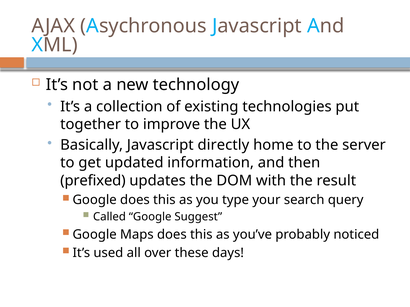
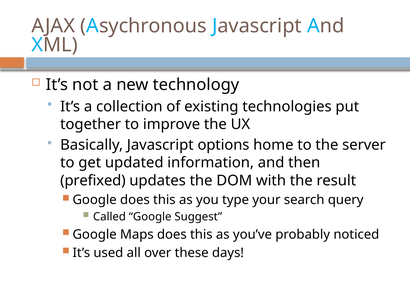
directly: directly -> options
